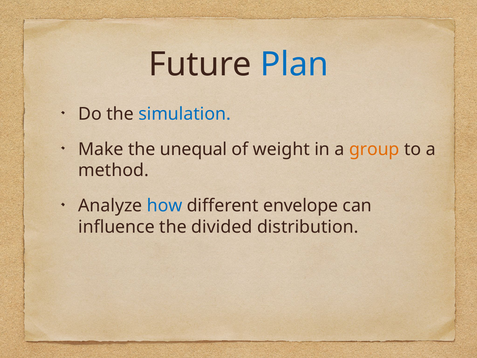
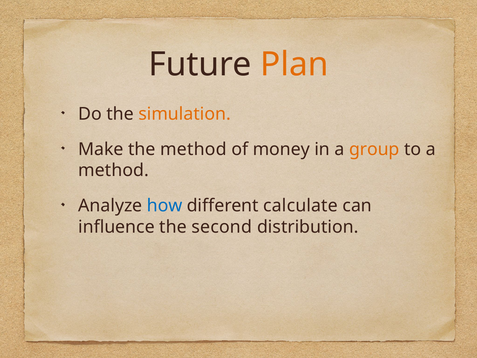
Plan colour: blue -> orange
simulation colour: blue -> orange
the unequal: unequal -> method
weight: weight -> money
envelope: envelope -> calculate
divided: divided -> second
